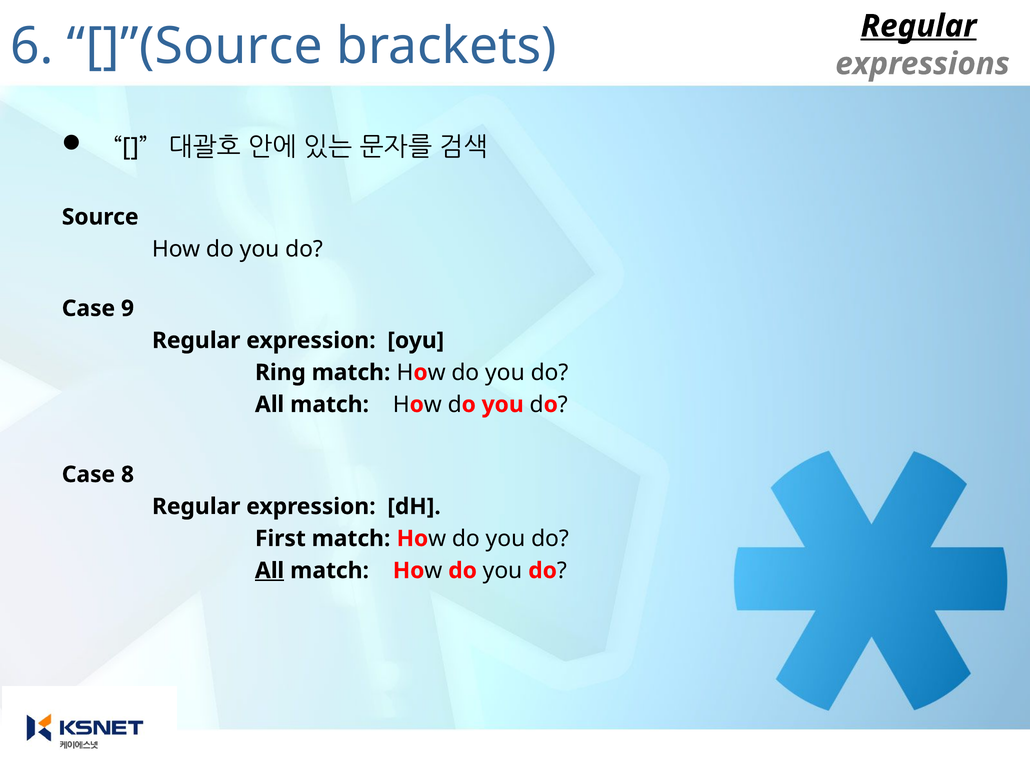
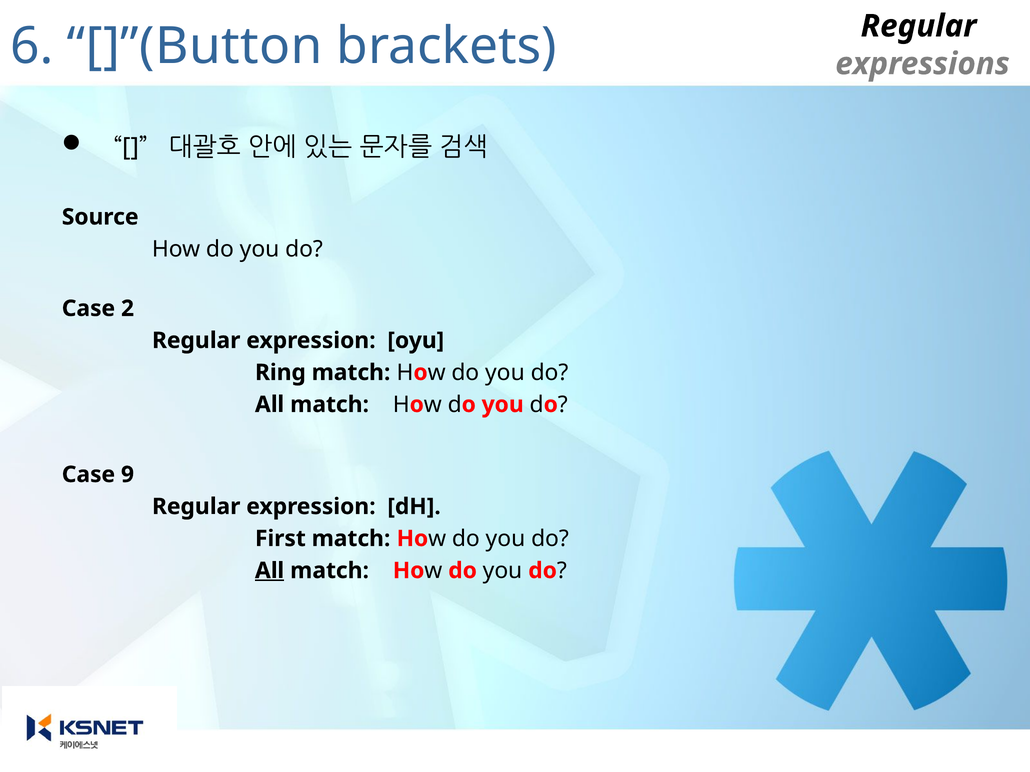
Regular at (919, 26) underline: present -> none
]”(Source: ]”(Source -> ]”(Button
9: 9 -> 2
8: 8 -> 9
